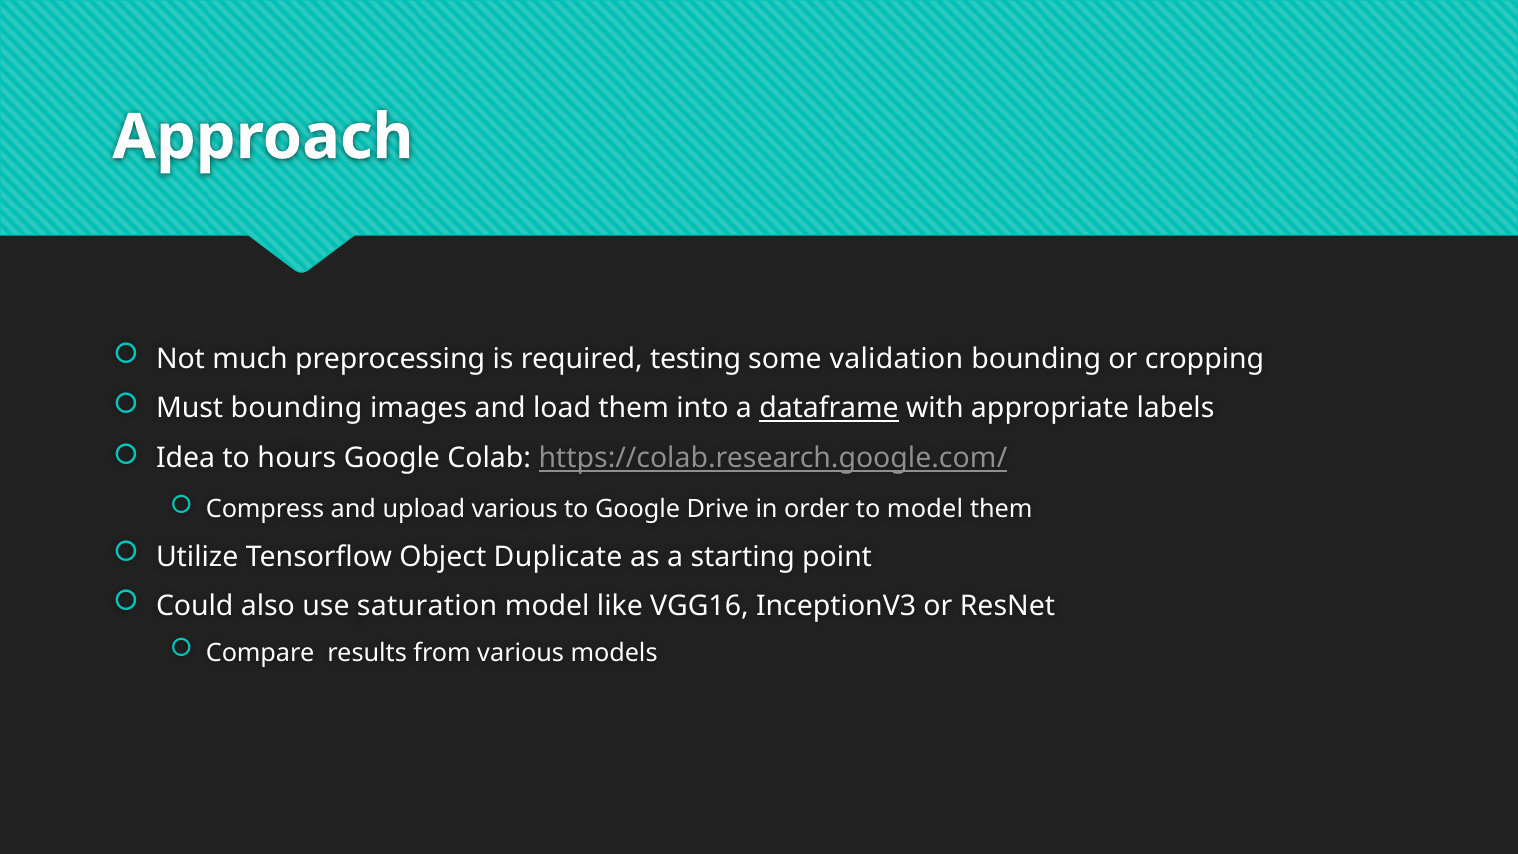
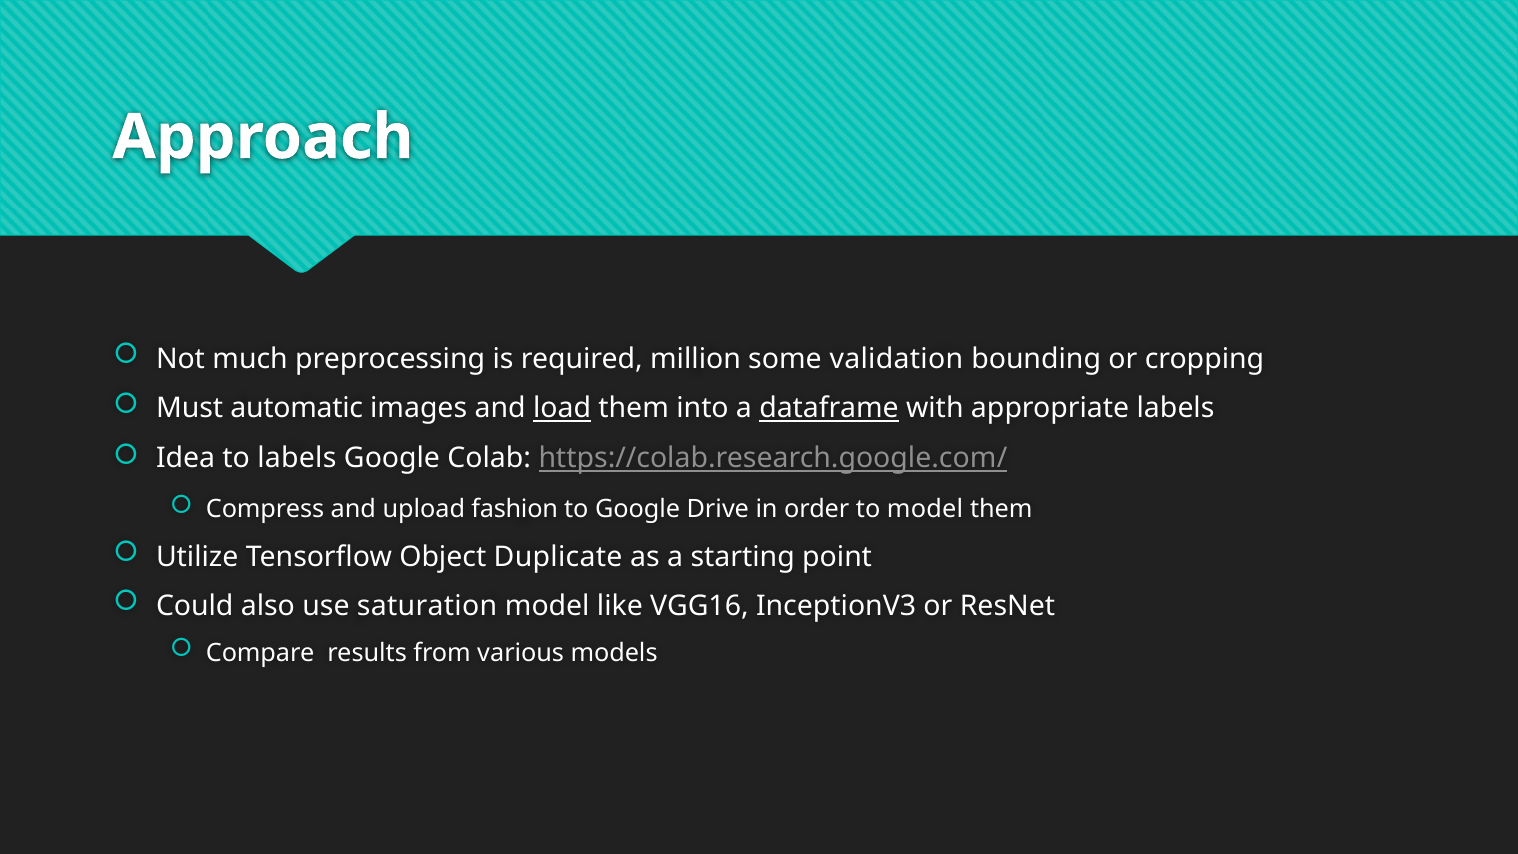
testing: testing -> million
Must bounding: bounding -> automatic
load underline: none -> present
to hours: hours -> labels
upload various: various -> fashion
